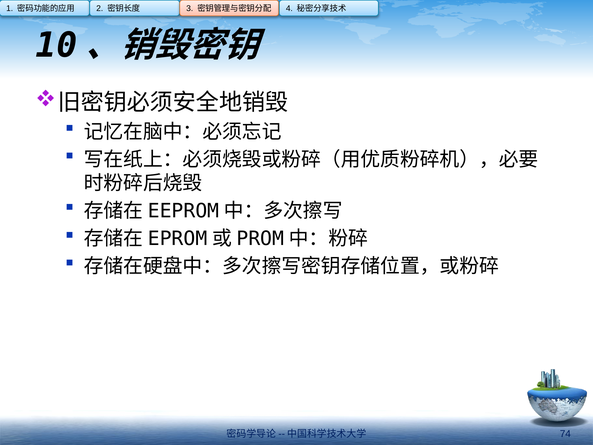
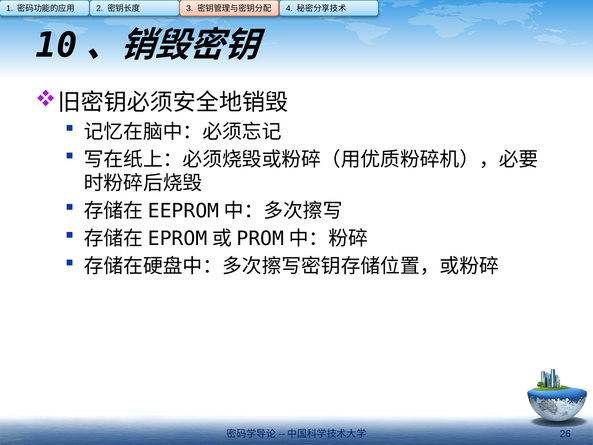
74: 74 -> 26
